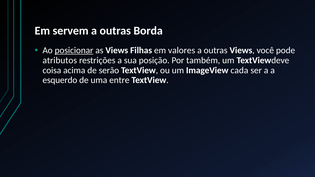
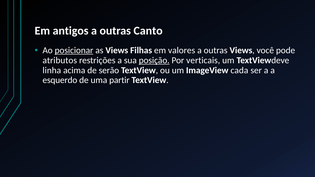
servem: servem -> antigos
Borda: Borda -> Canto
posição underline: none -> present
também: também -> verticais
coisa: coisa -> linha
entre: entre -> partir
